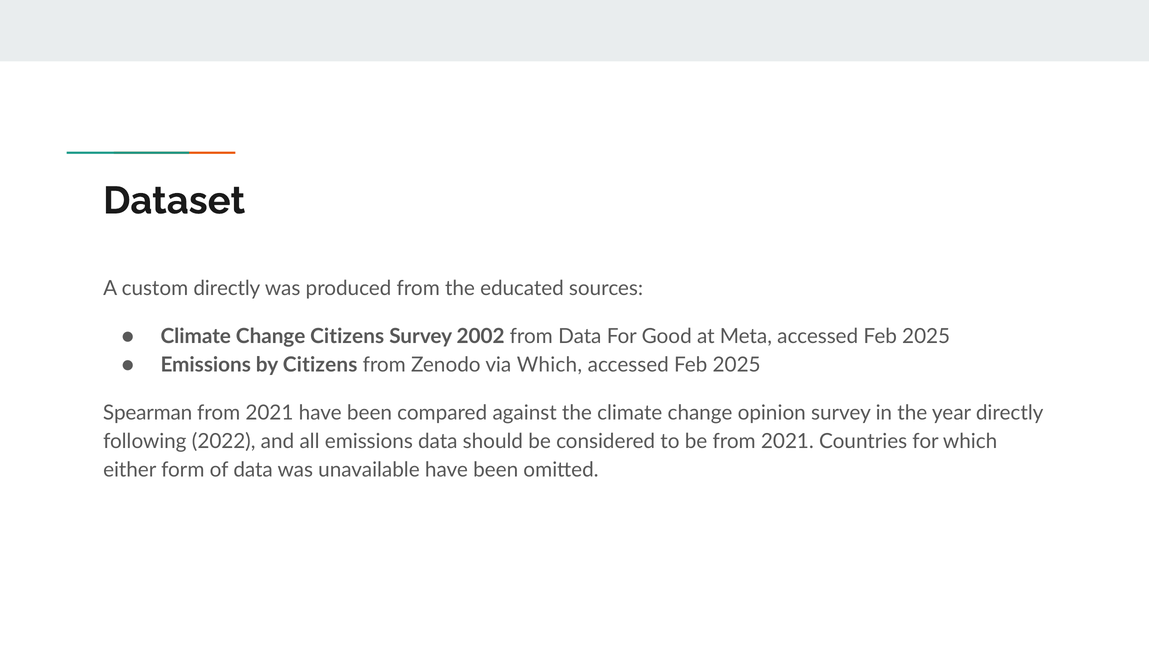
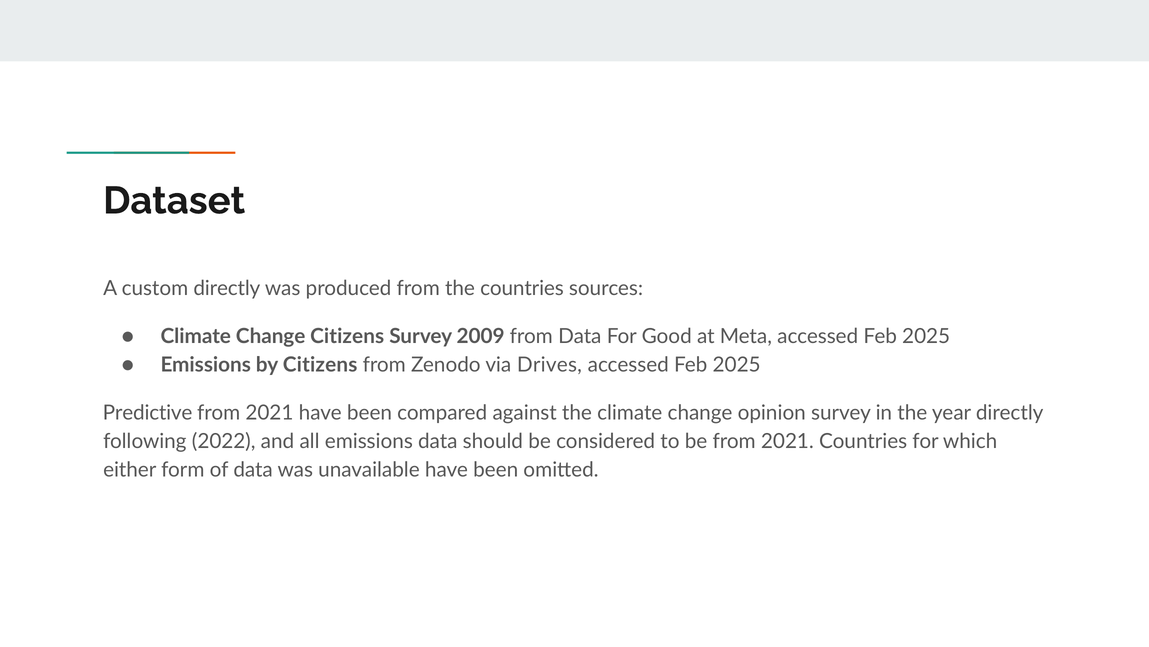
the educated: educated -> countries
2002: 2002 -> 2009
via Which: Which -> Drives
Spearman: Spearman -> Predictive
